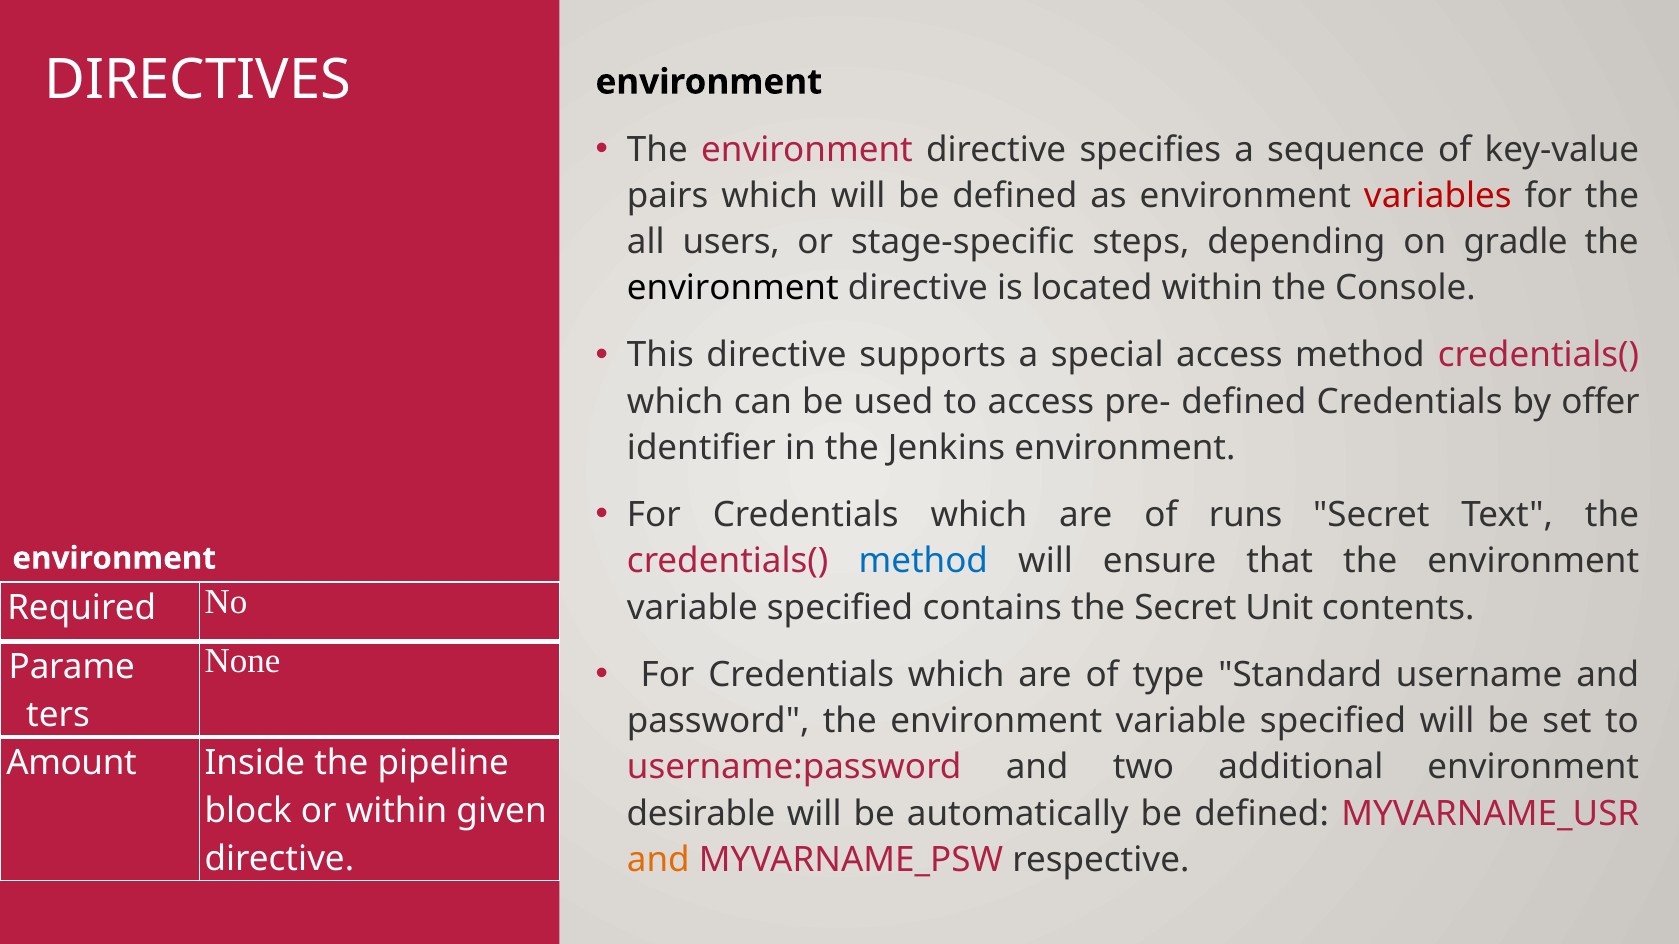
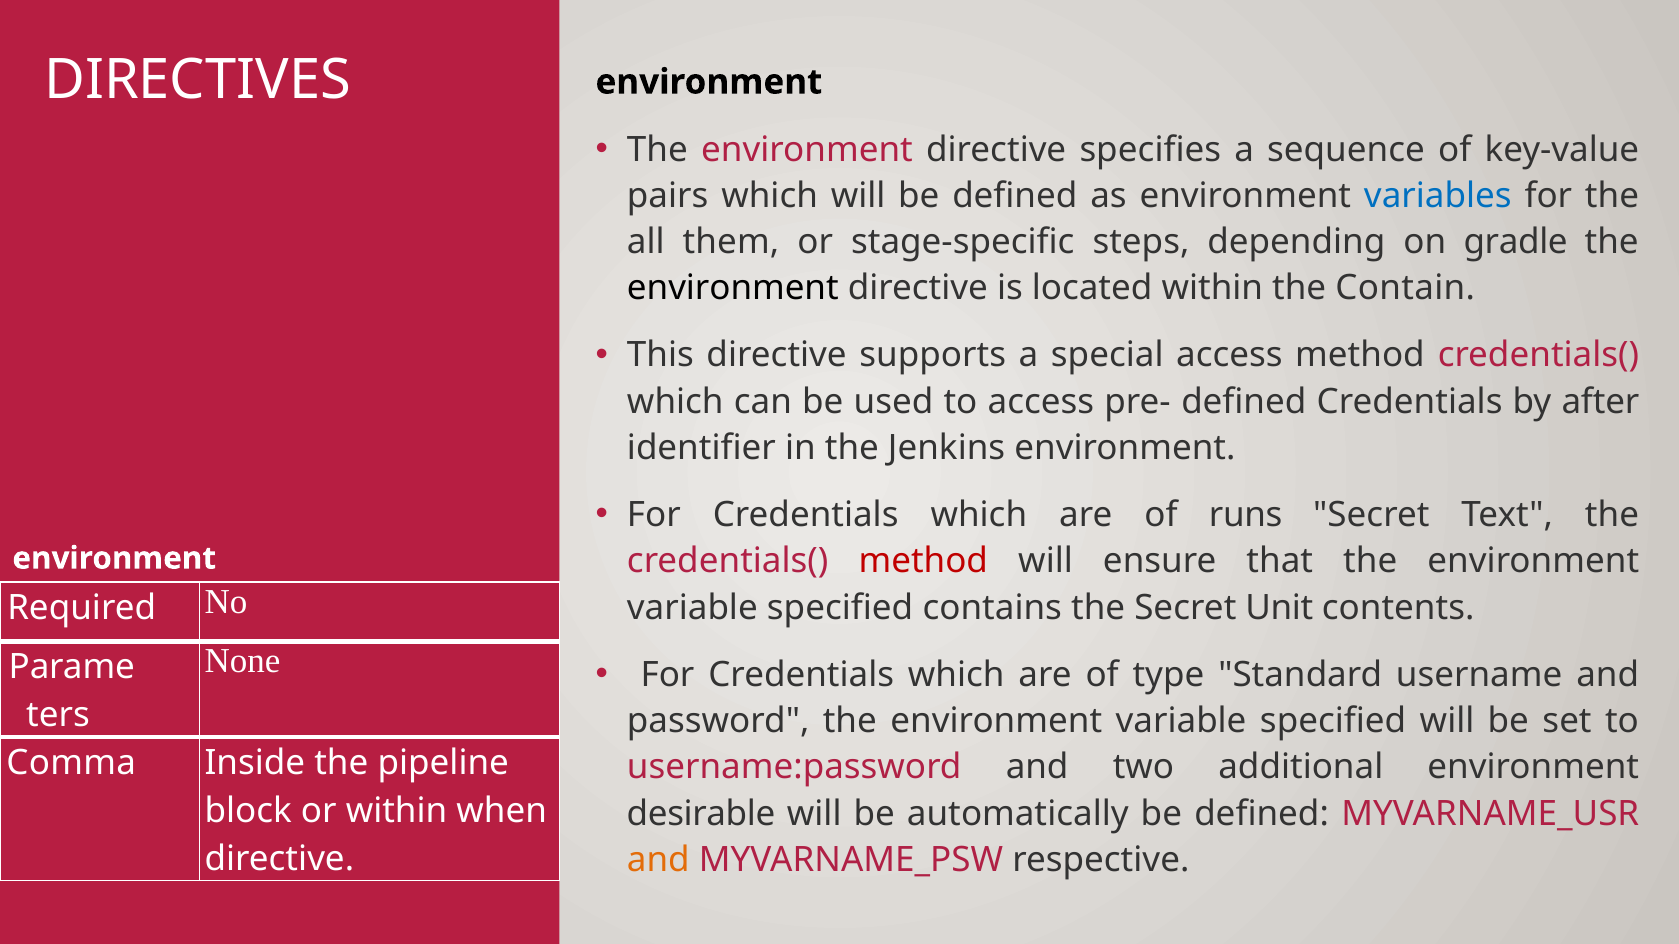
variables colour: red -> blue
users: users -> them
Console: Console -> Contain
offer: offer -> after
method at (923, 562) colour: blue -> red
Amount: Amount -> Comma
given: given -> when
